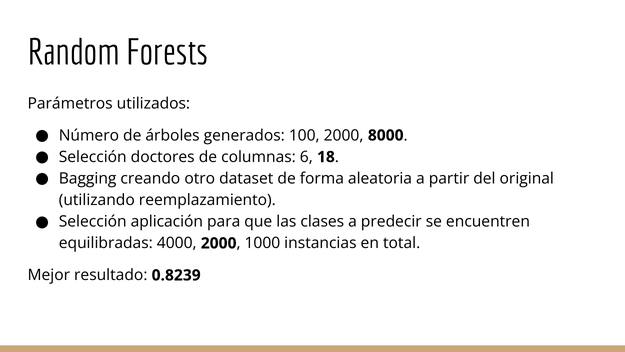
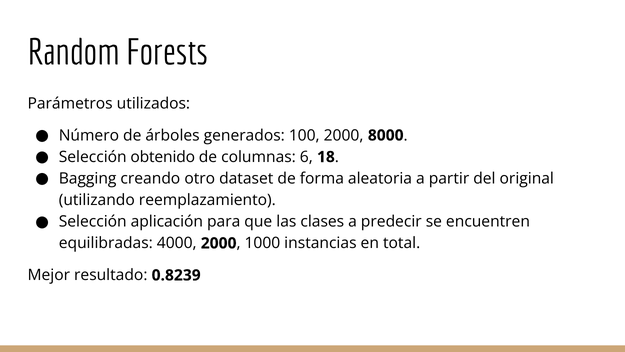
doctores: doctores -> obtenido
